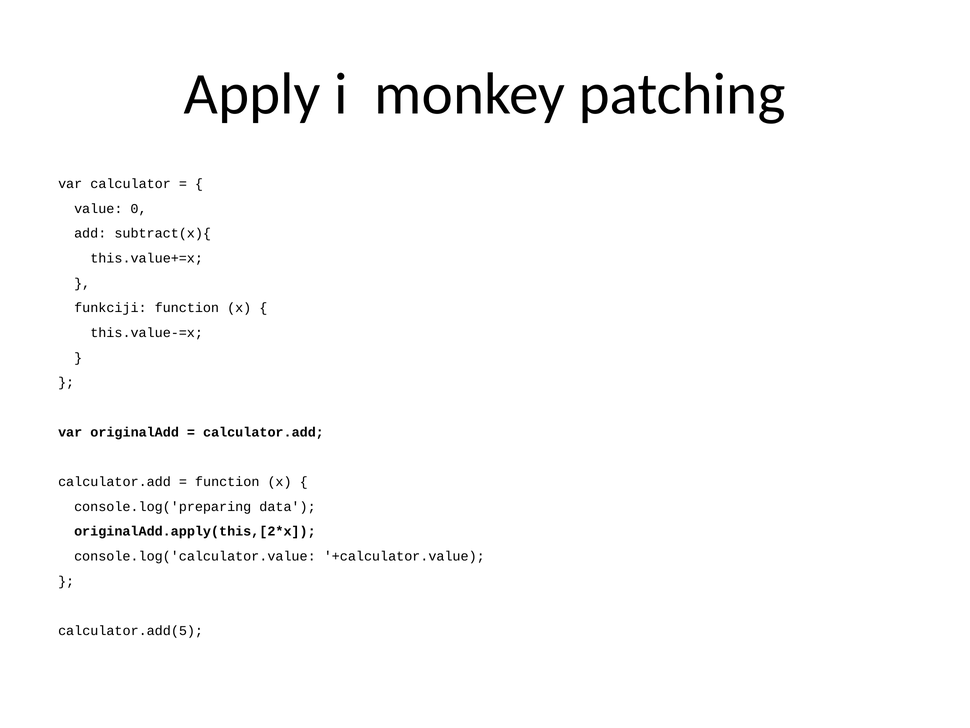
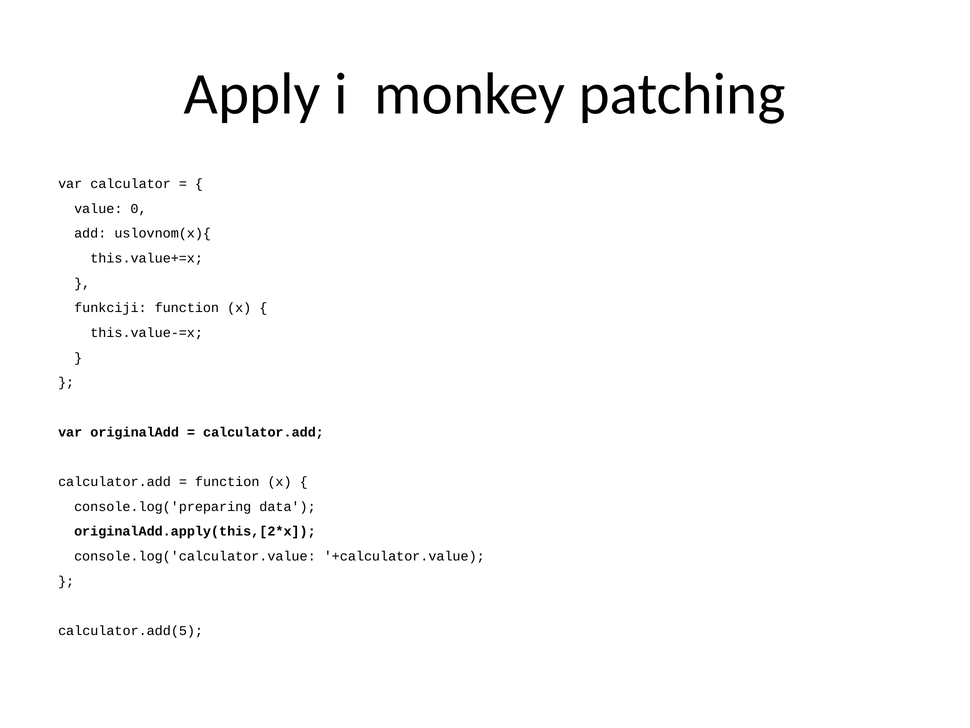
subtract(x){: subtract(x){ -> uslovnom(x){
